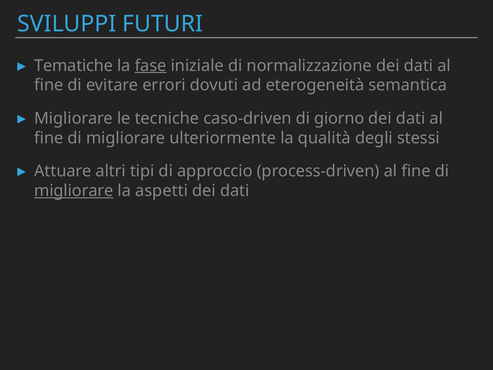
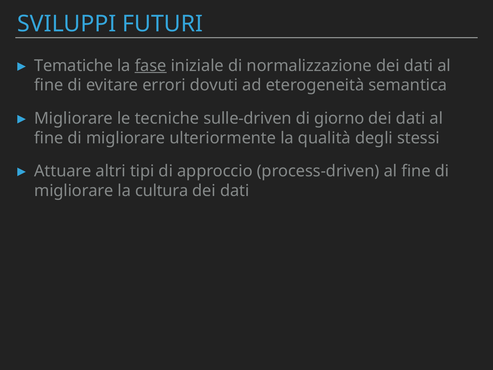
caso-driven: caso-driven -> sulle-driven
migliorare at (74, 191) underline: present -> none
aspetti: aspetti -> cultura
